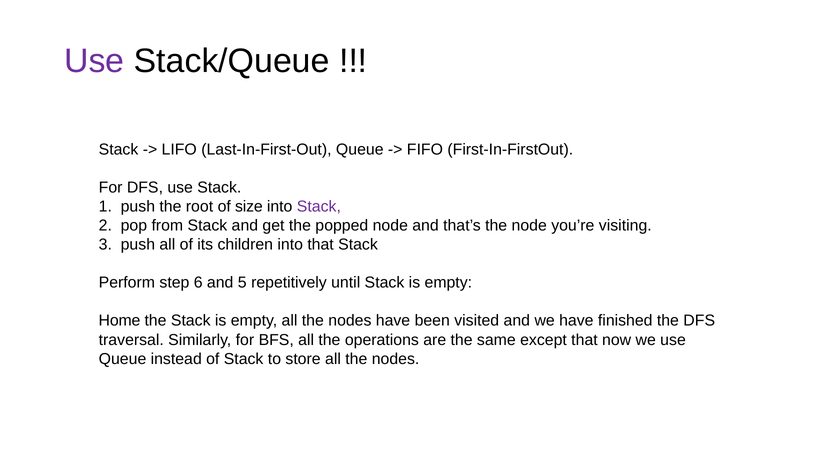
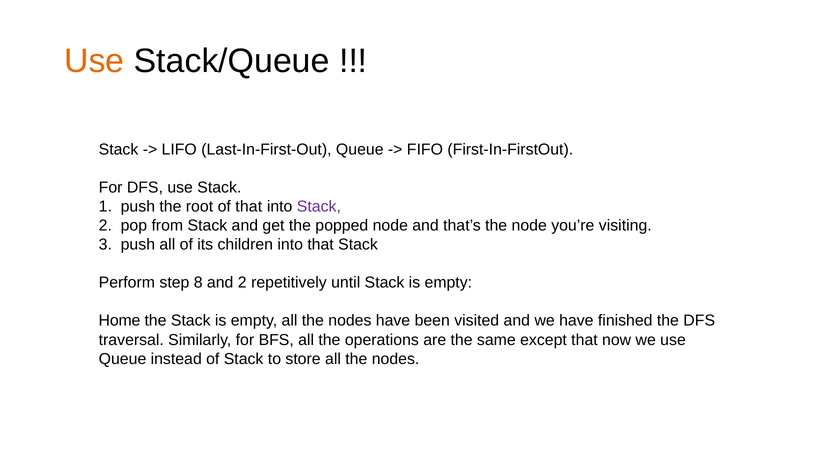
Use at (94, 61) colour: purple -> orange
of size: size -> that
6: 6 -> 8
and 5: 5 -> 2
